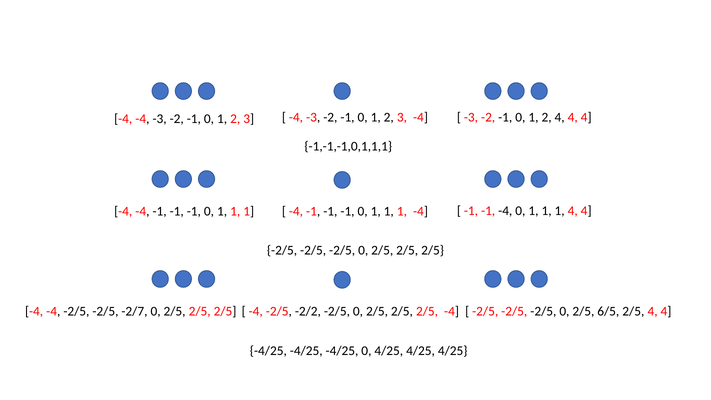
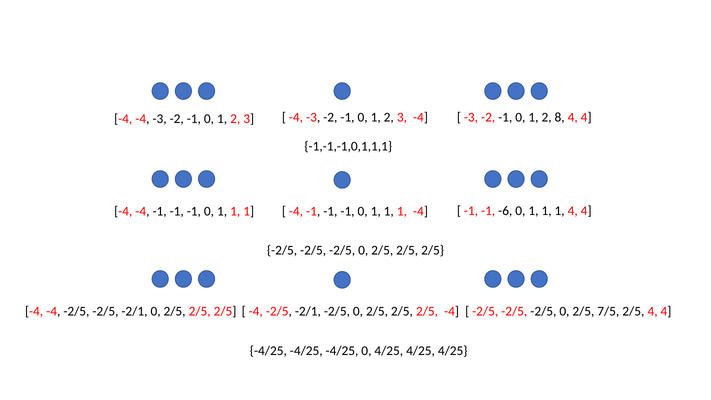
2 4: 4 -> 8
-1 -4: -4 -> -6
-2/5 -2/5 -2/7: -2/7 -> -2/1
-4 -2/5 -2/2: -2/2 -> -2/1
6/5: 6/5 -> 7/5
